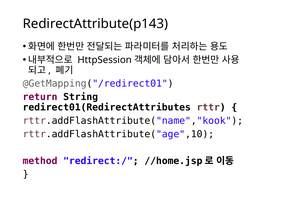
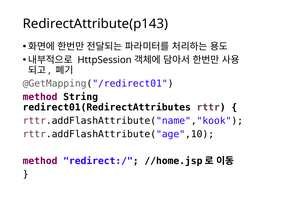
return at (40, 97): return -> method
